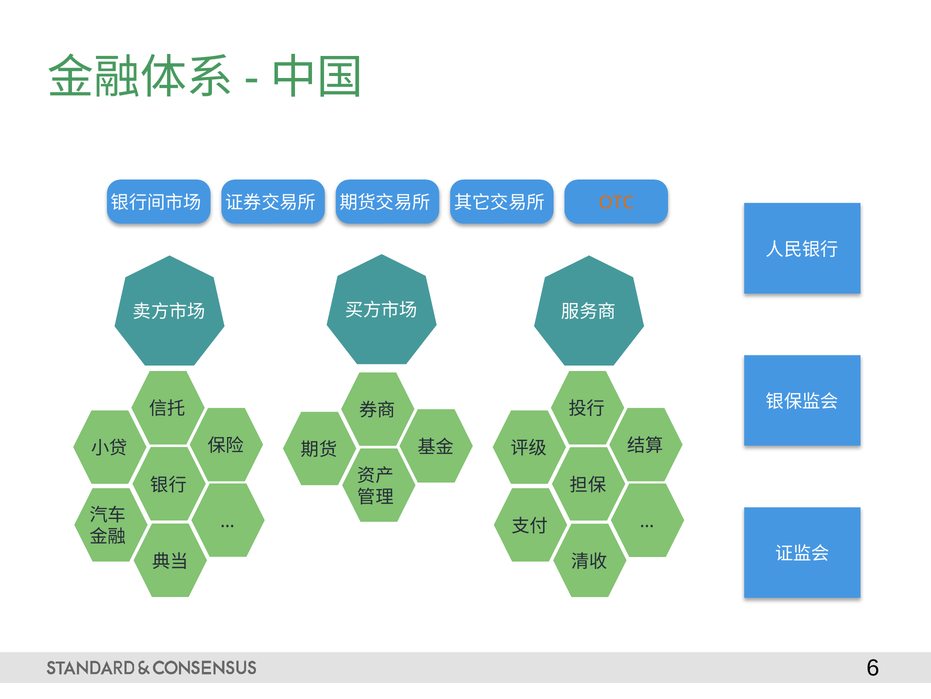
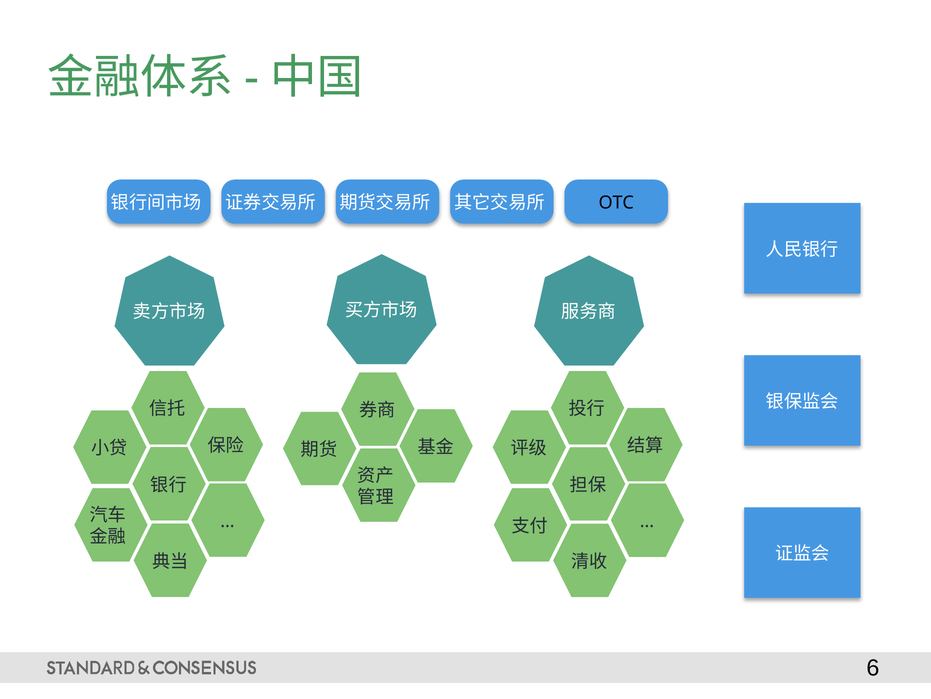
OTC colour: orange -> black
